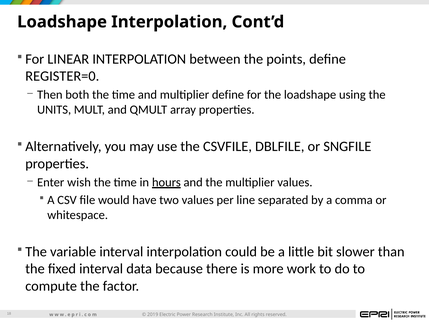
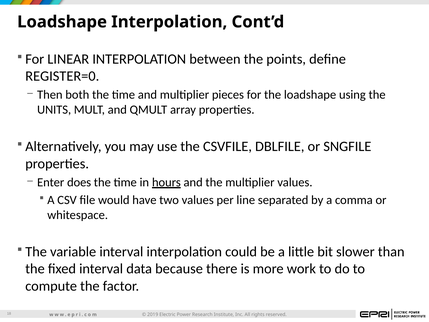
multiplier define: define -> pieces
wish: wish -> does
